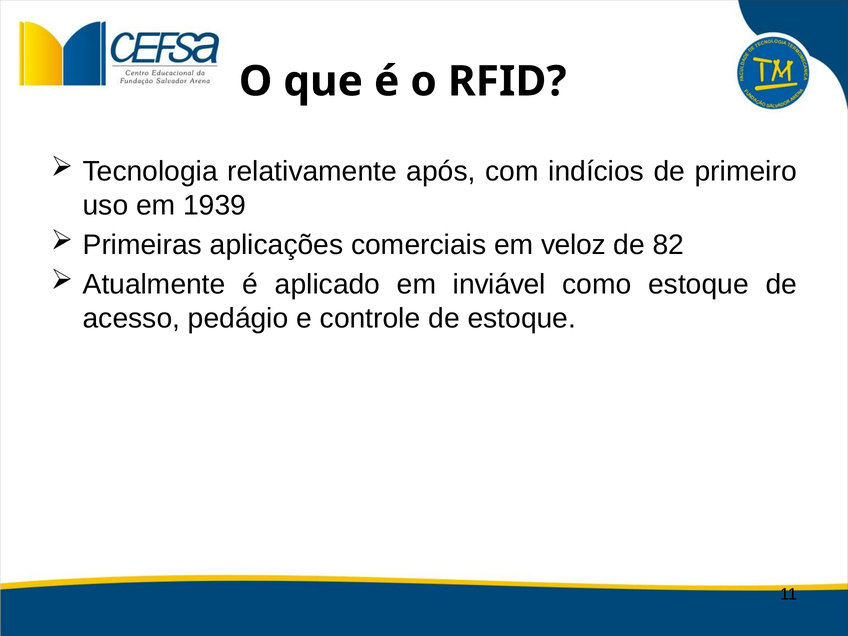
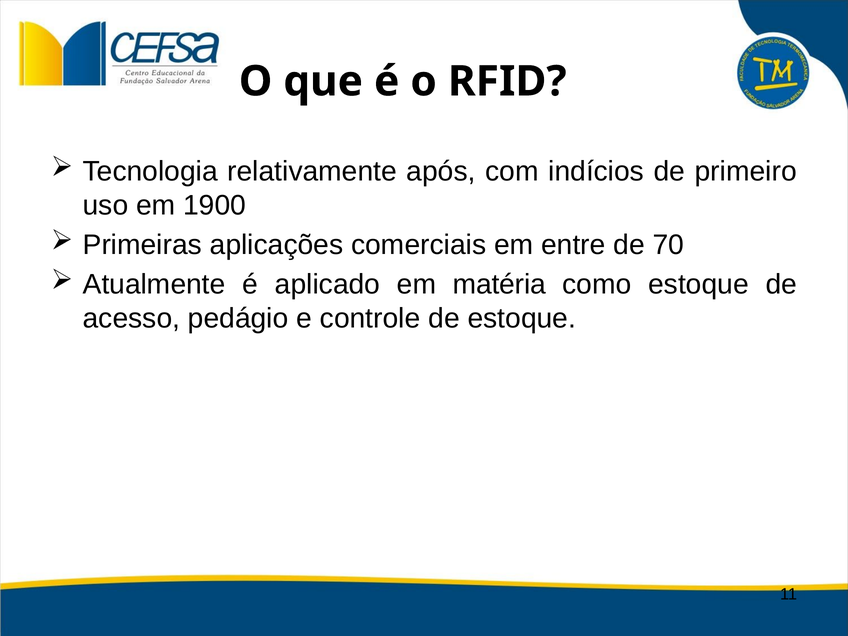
1939: 1939 -> 1900
veloz: veloz -> entre
82: 82 -> 70
inviável: inviável -> matéria
